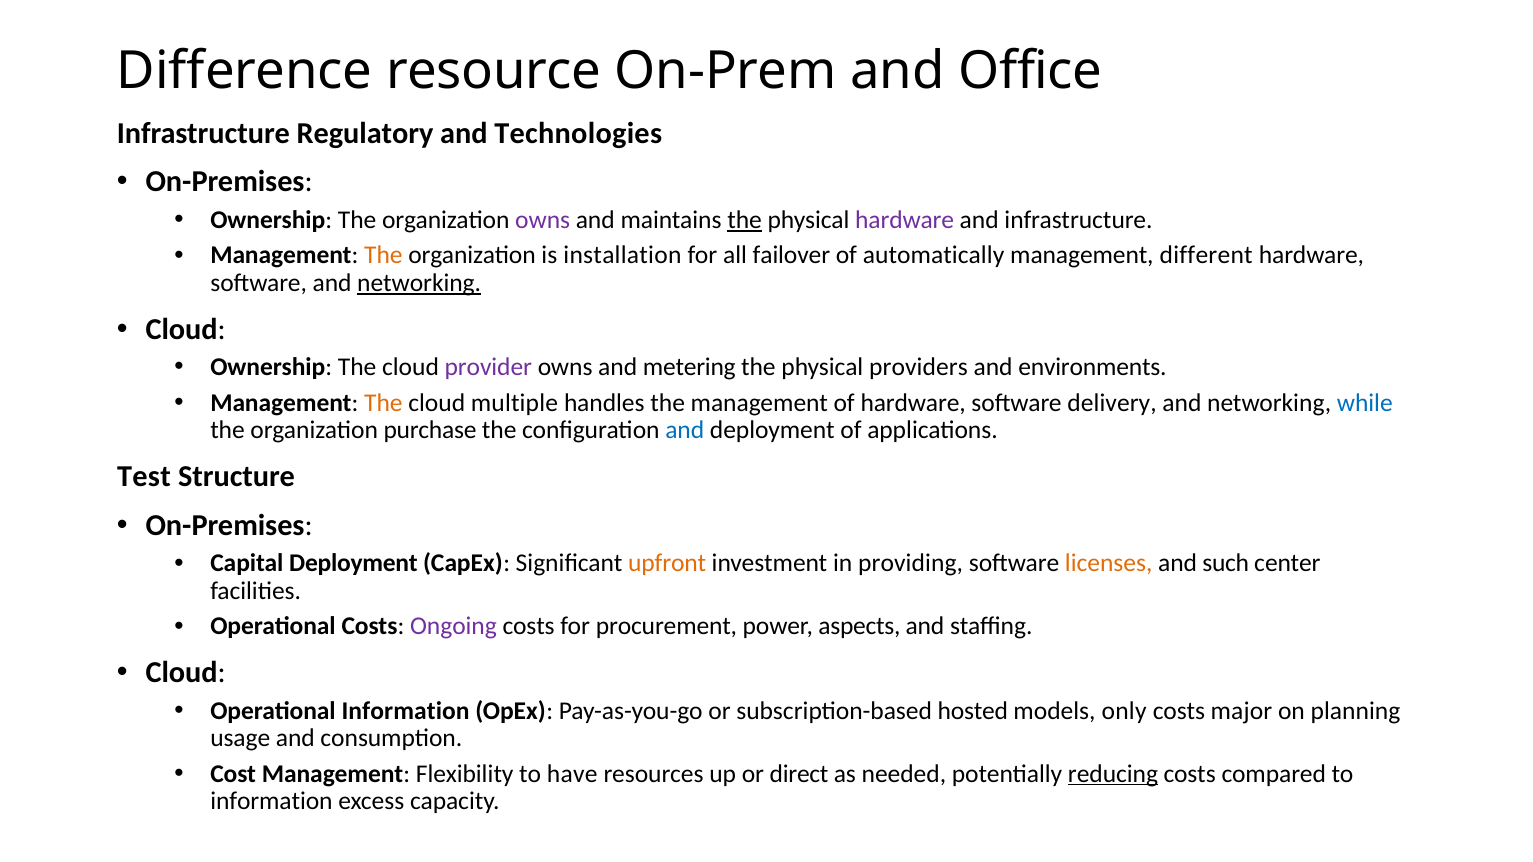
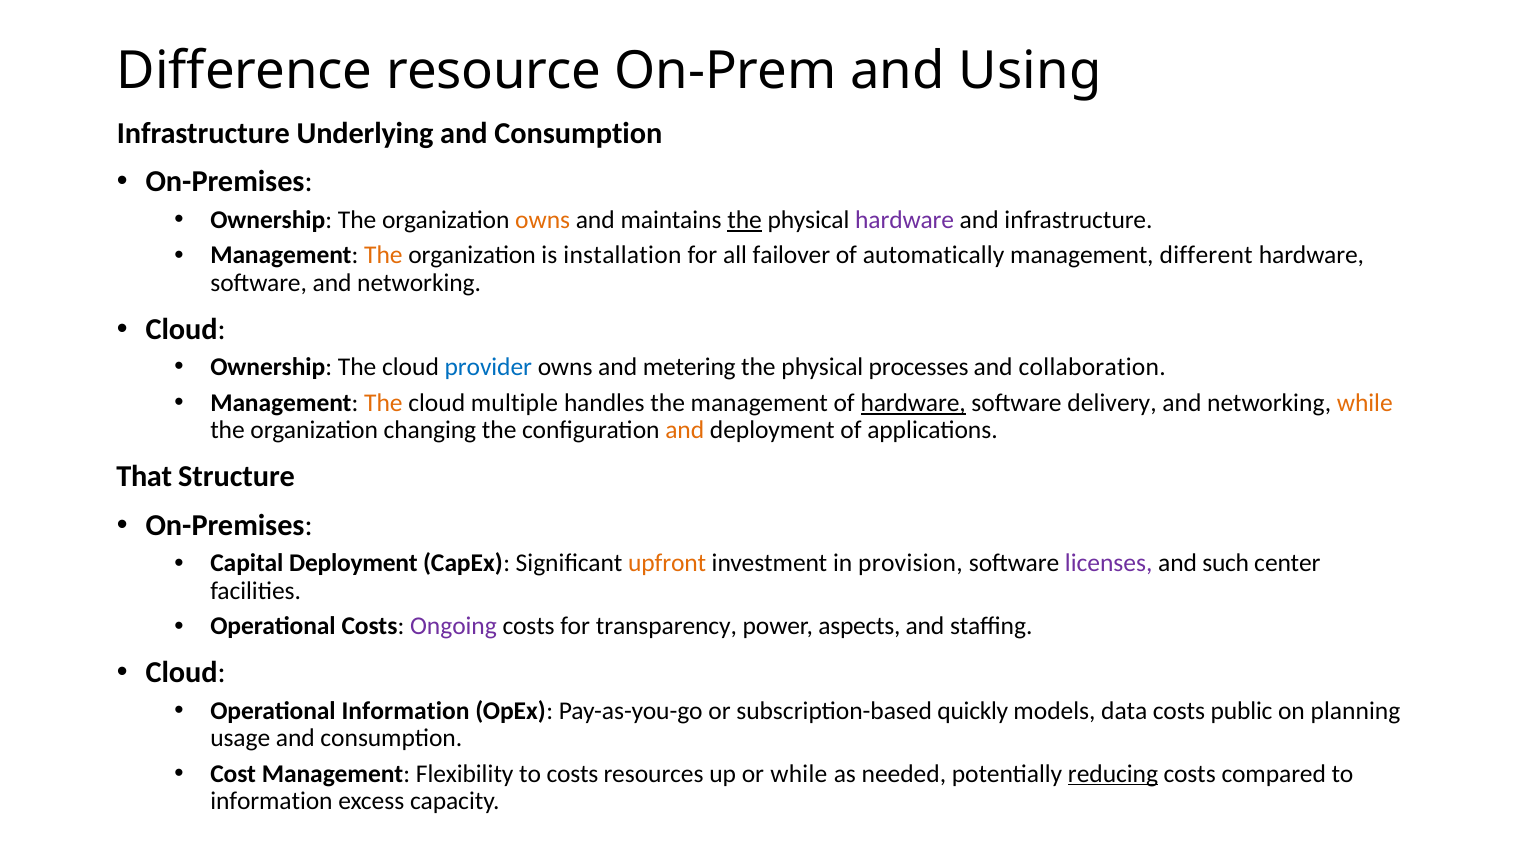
Office: Office -> Using
Regulatory: Regulatory -> Underlying
Technologies at (578, 133): Technologies -> Consumption
owns at (543, 220) colour: purple -> orange
networking at (419, 283) underline: present -> none
provider colour: purple -> blue
providers: providers -> processes
environments: environments -> collaboration
hardware at (913, 403) underline: none -> present
while at (1365, 403) colour: blue -> orange
purchase: purchase -> changing
and at (685, 431) colour: blue -> orange
Test: Test -> That
providing: providing -> provision
licenses colour: orange -> purple
procurement: procurement -> transparency
hosted: hosted -> quickly
only: only -> data
major: major -> public
to have: have -> costs
or direct: direct -> while
